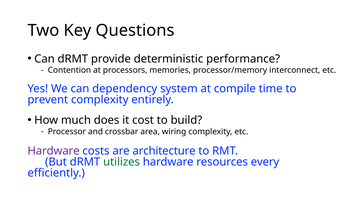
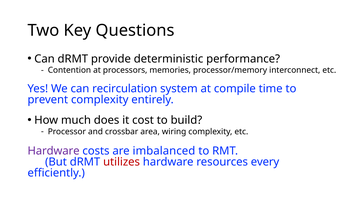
dependency: dependency -> recirculation
architecture: architecture -> imbalanced
utilizes colour: green -> red
